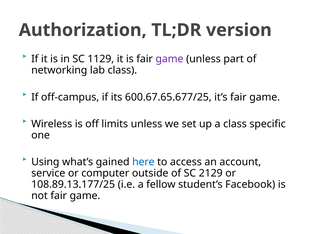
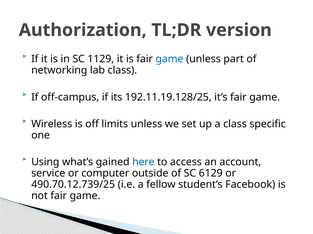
game at (169, 59) colour: purple -> blue
600.67.65.677/25: 600.67.65.677/25 -> 192.11.19.128/25
2129: 2129 -> 6129
108.89.13.177/25: 108.89.13.177/25 -> 490.70.12.739/25
